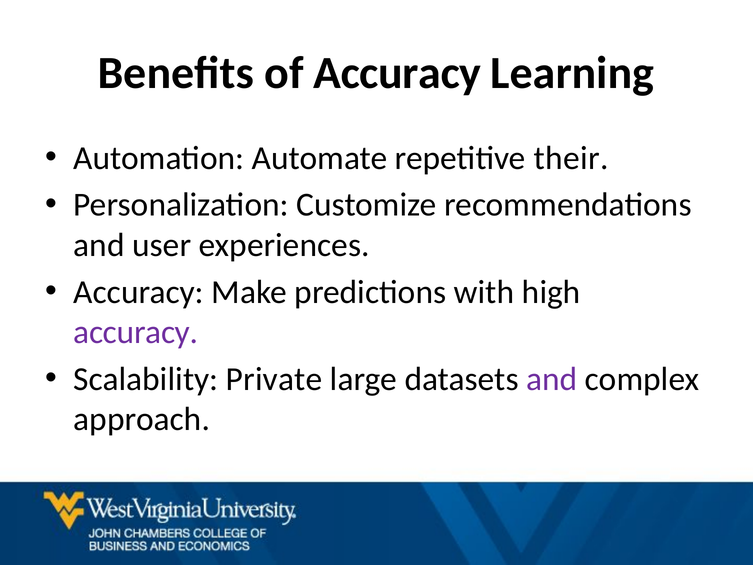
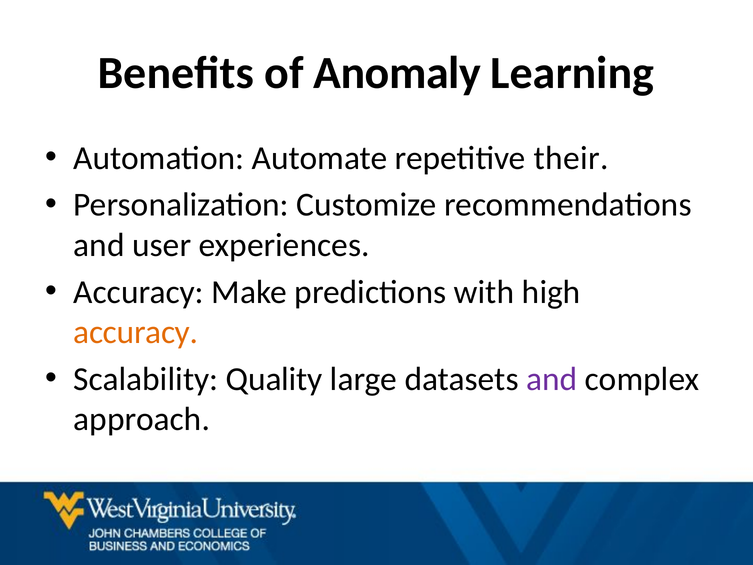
of Accuracy: Accuracy -> Anomaly
accuracy at (136, 332) colour: purple -> orange
Private: Private -> Quality
